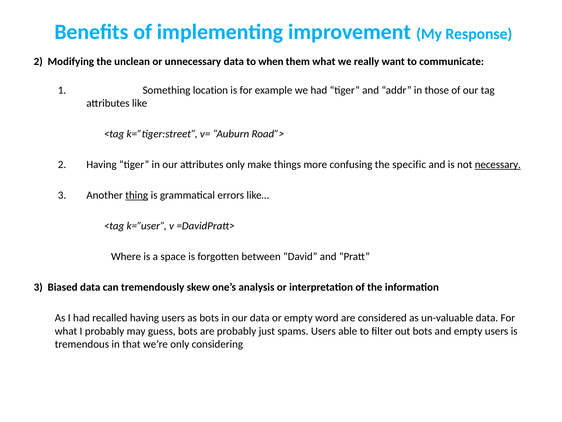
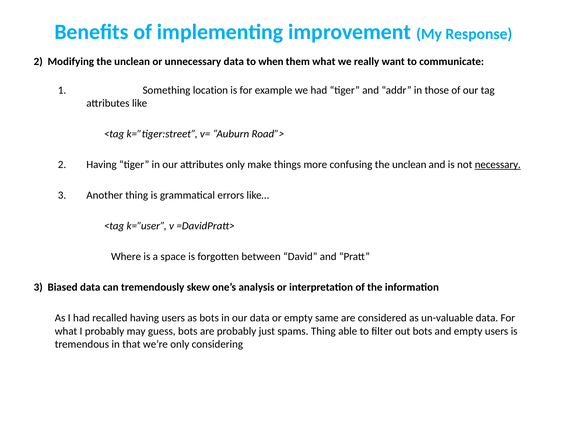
confusing the specific: specific -> unclean
thing at (137, 195) underline: present -> none
word: word -> same
spams Users: Users -> Thing
